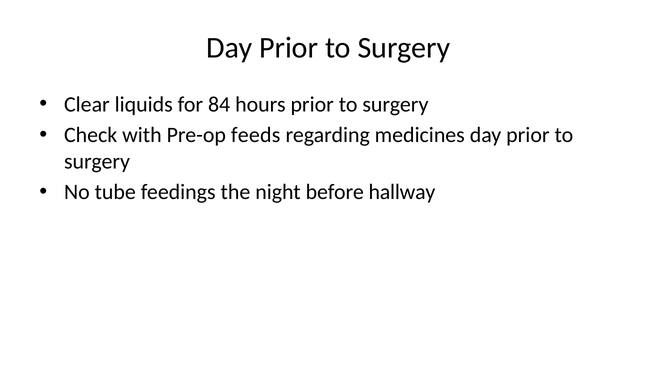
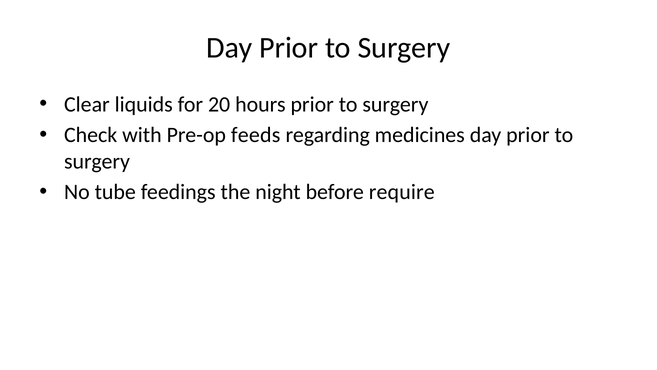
84: 84 -> 20
hallway: hallway -> require
